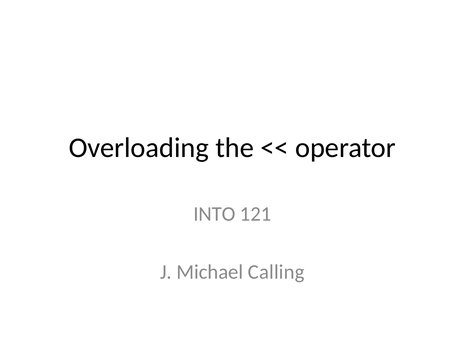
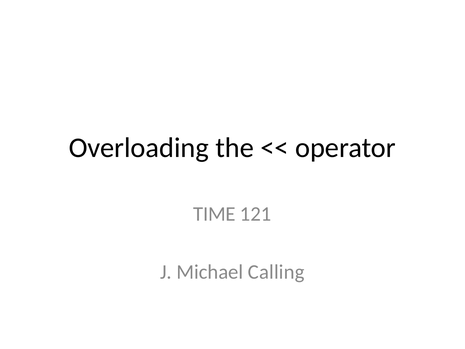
INTO: INTO -> TIME
